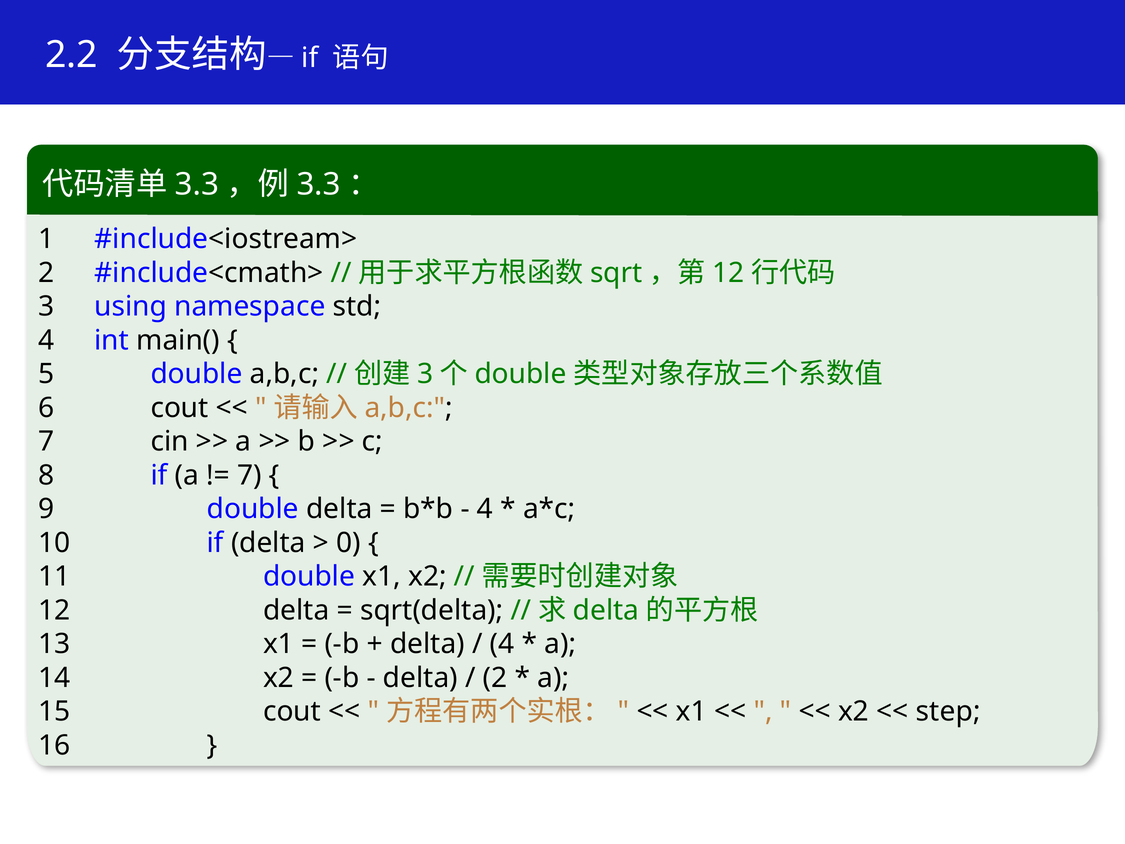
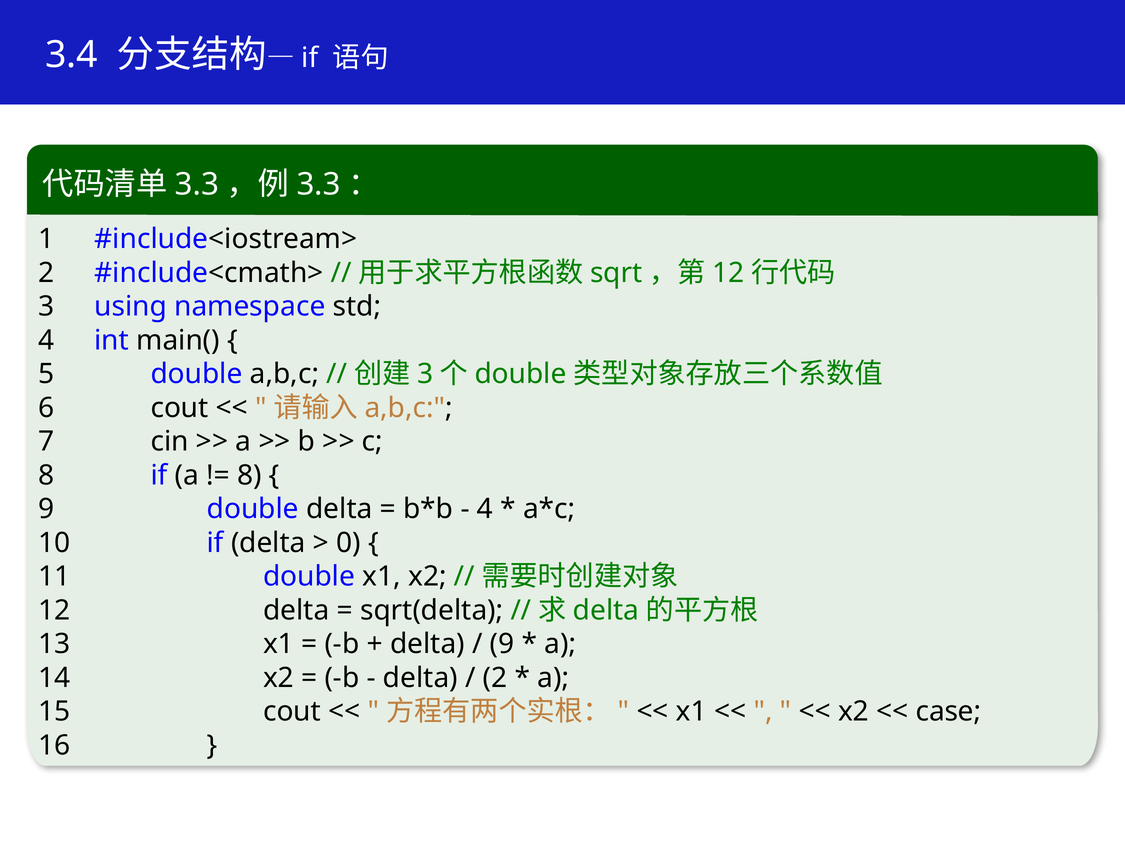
2.2: 2.2 -> 3.4
7 at (249, 475): 7 -> 8
4 at (502, 644): 4 -> 9
step: step -> case
